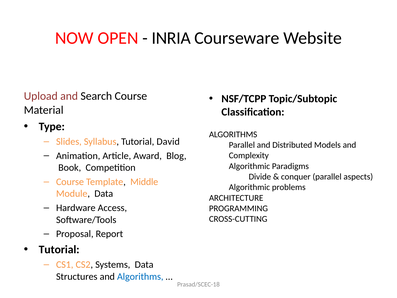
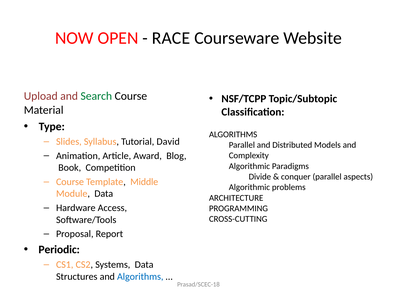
INRIA: INRIA -> RACE
Search colour: black -> green
Tutorial at (59, 249): Tutorial -> Periodic
